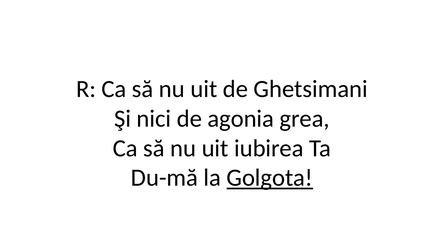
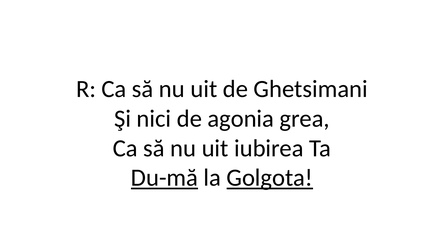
Du-mă underline: none -> present
